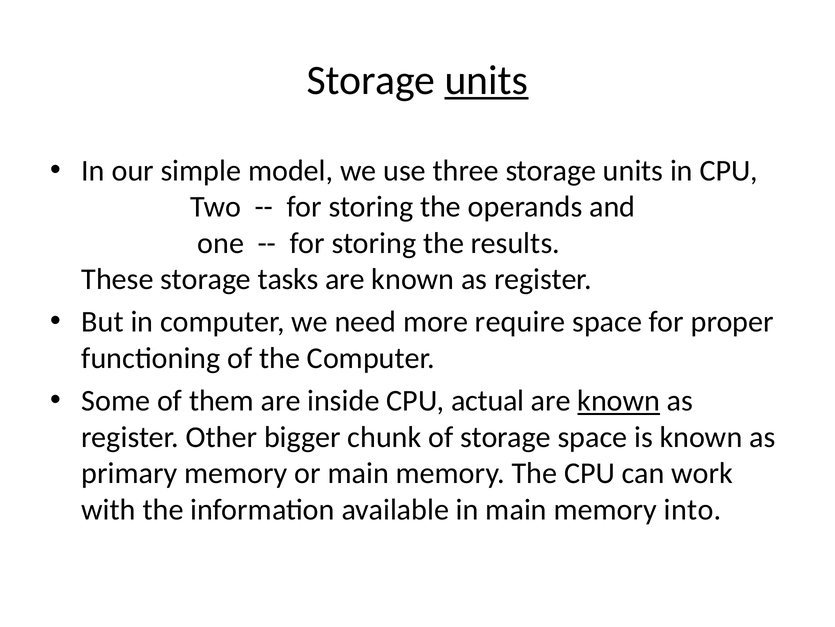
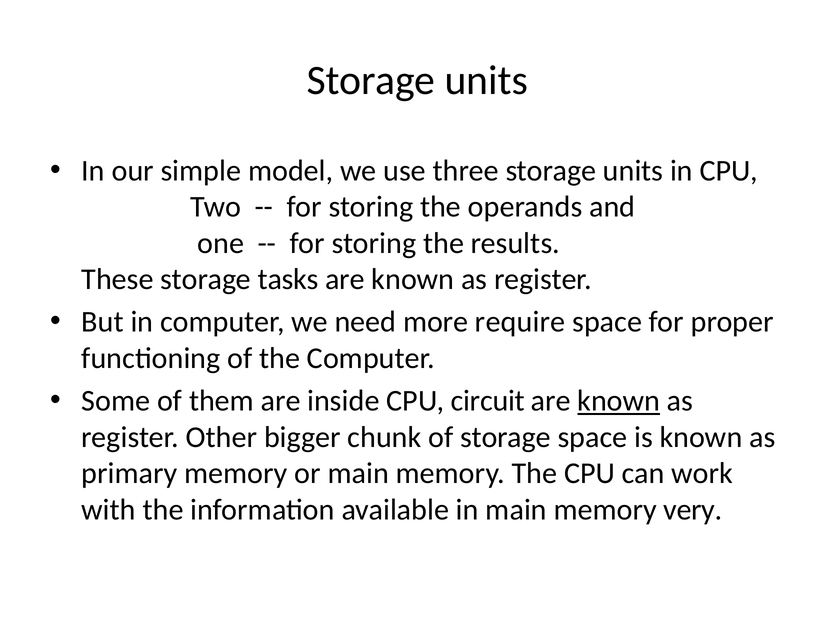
units at (486, 80) underline: present -> none
actual: actual -> circuit
into: into -> very
